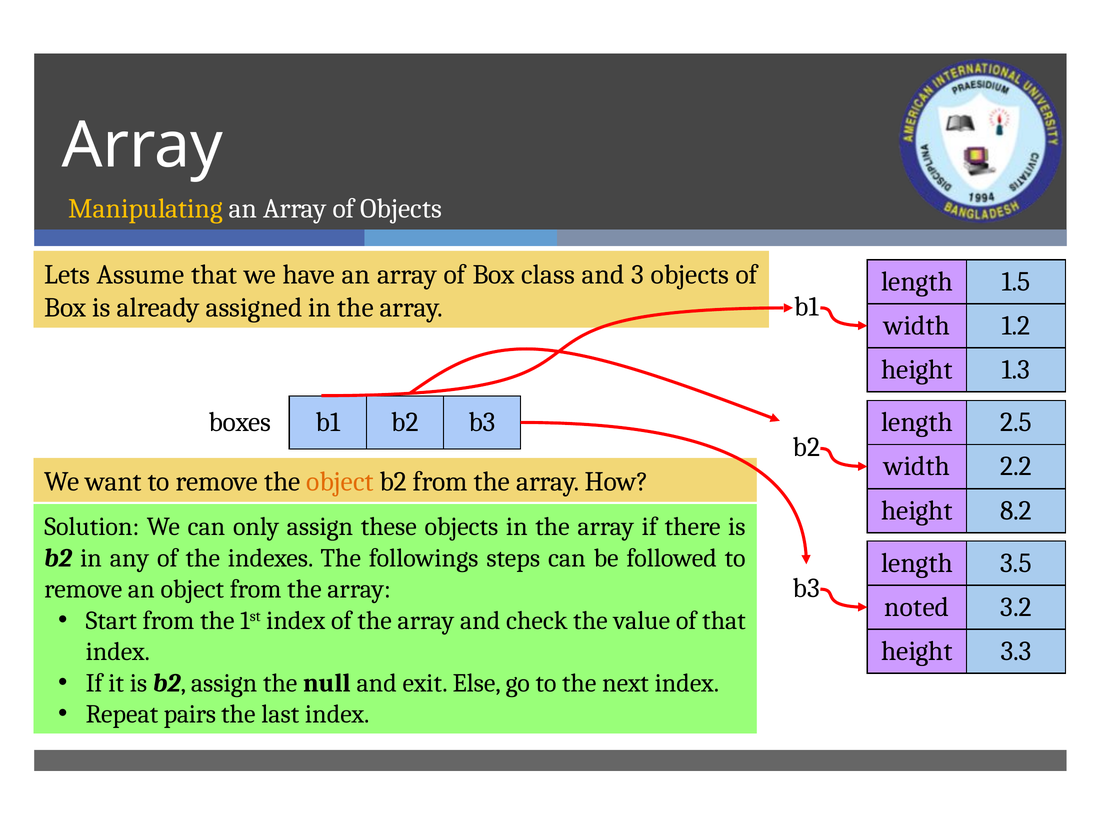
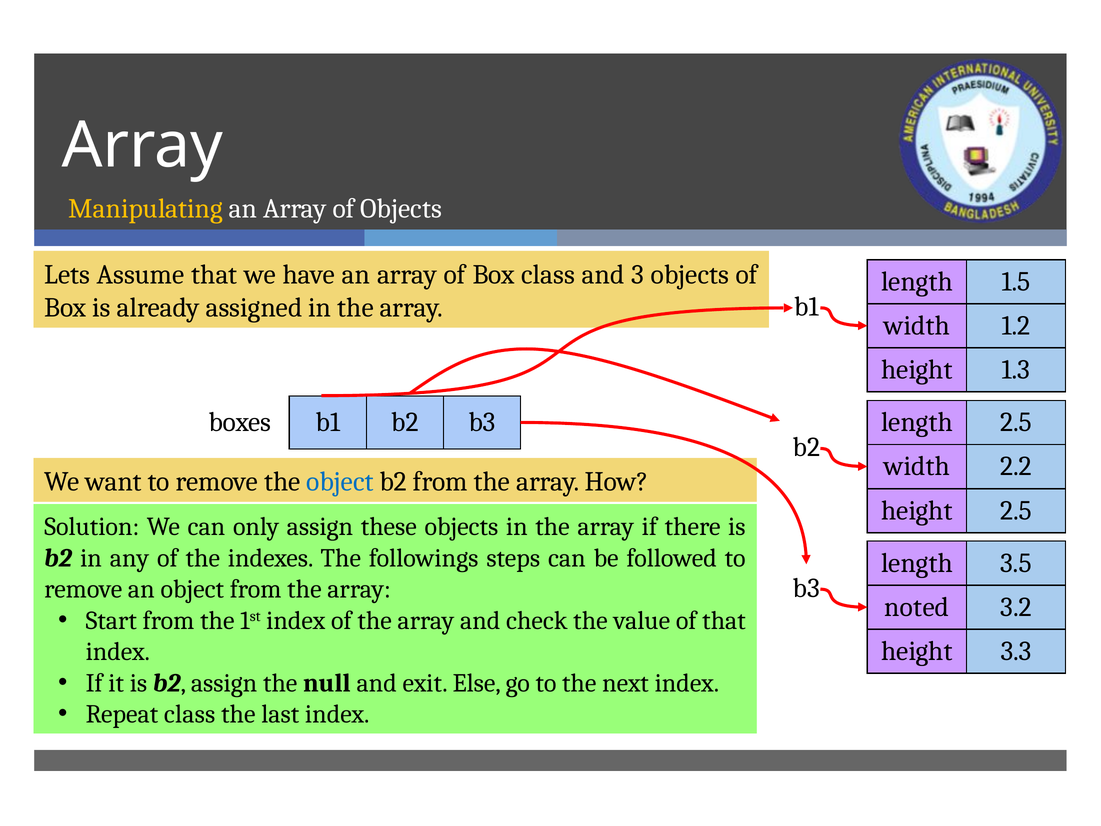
object at (340, 482) colour: orange -> blue
height 8.2: 8.2 -> 2.5
Repeat pairs: pairs -> class
